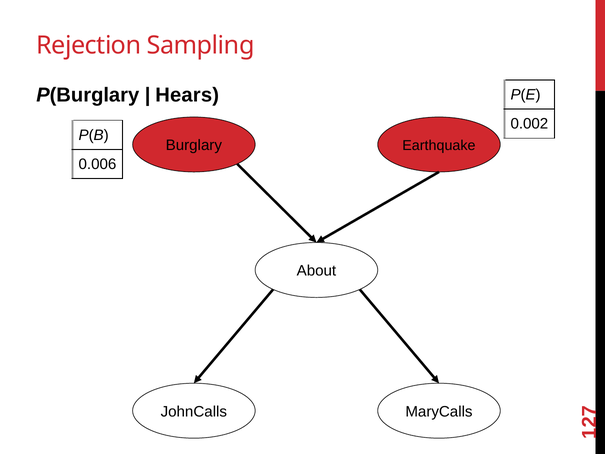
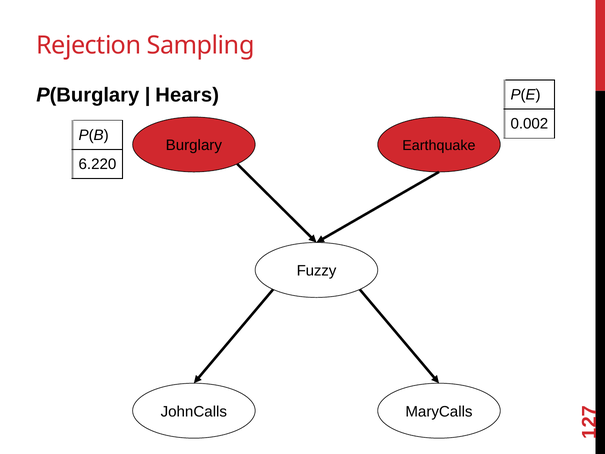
0.006: 0.006 -> 6.220
About: About -> Fuzzy
